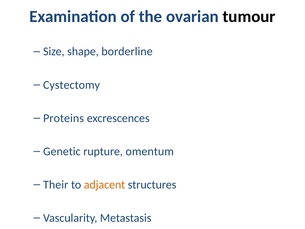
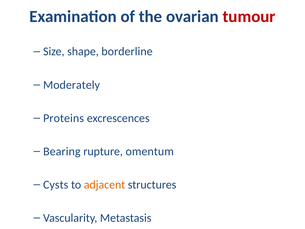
tumour colour: black -> red
Cystectomy: Cystectomy -> Moderately
Genetic: Genetic -> Bearing
Their: Their -> Cysts
